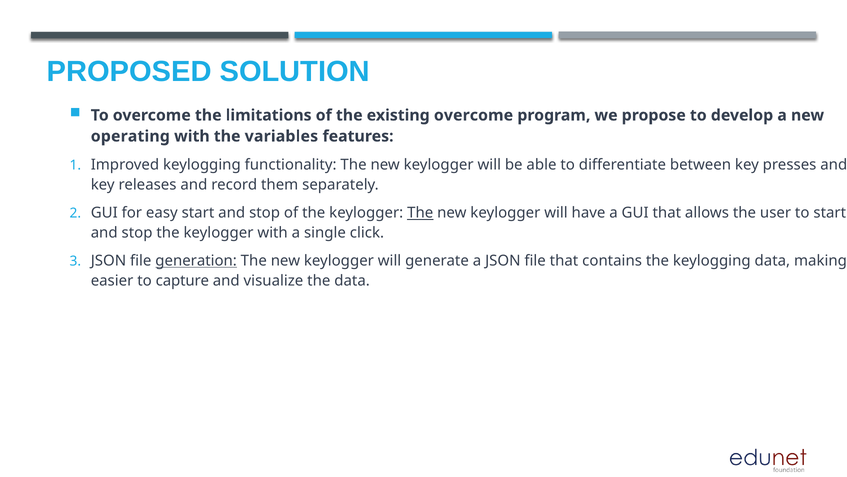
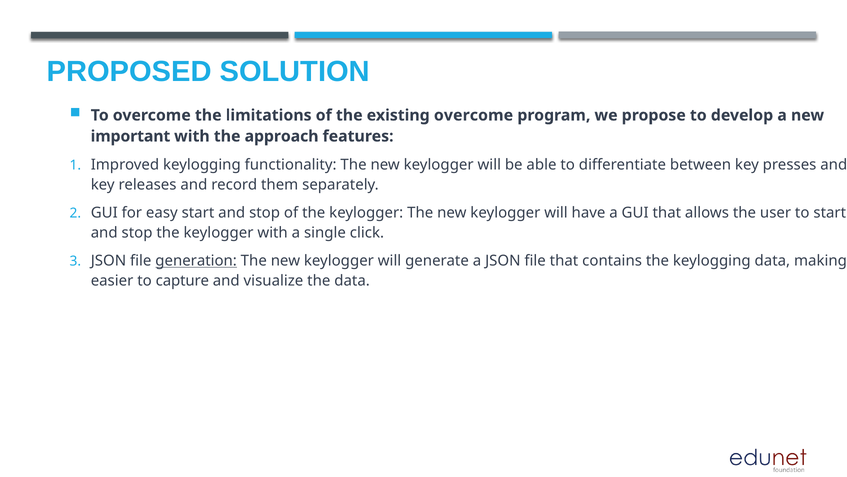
operating: operating -> important
variables: variables -> approach
The at (420, 213) underline: present -> none
